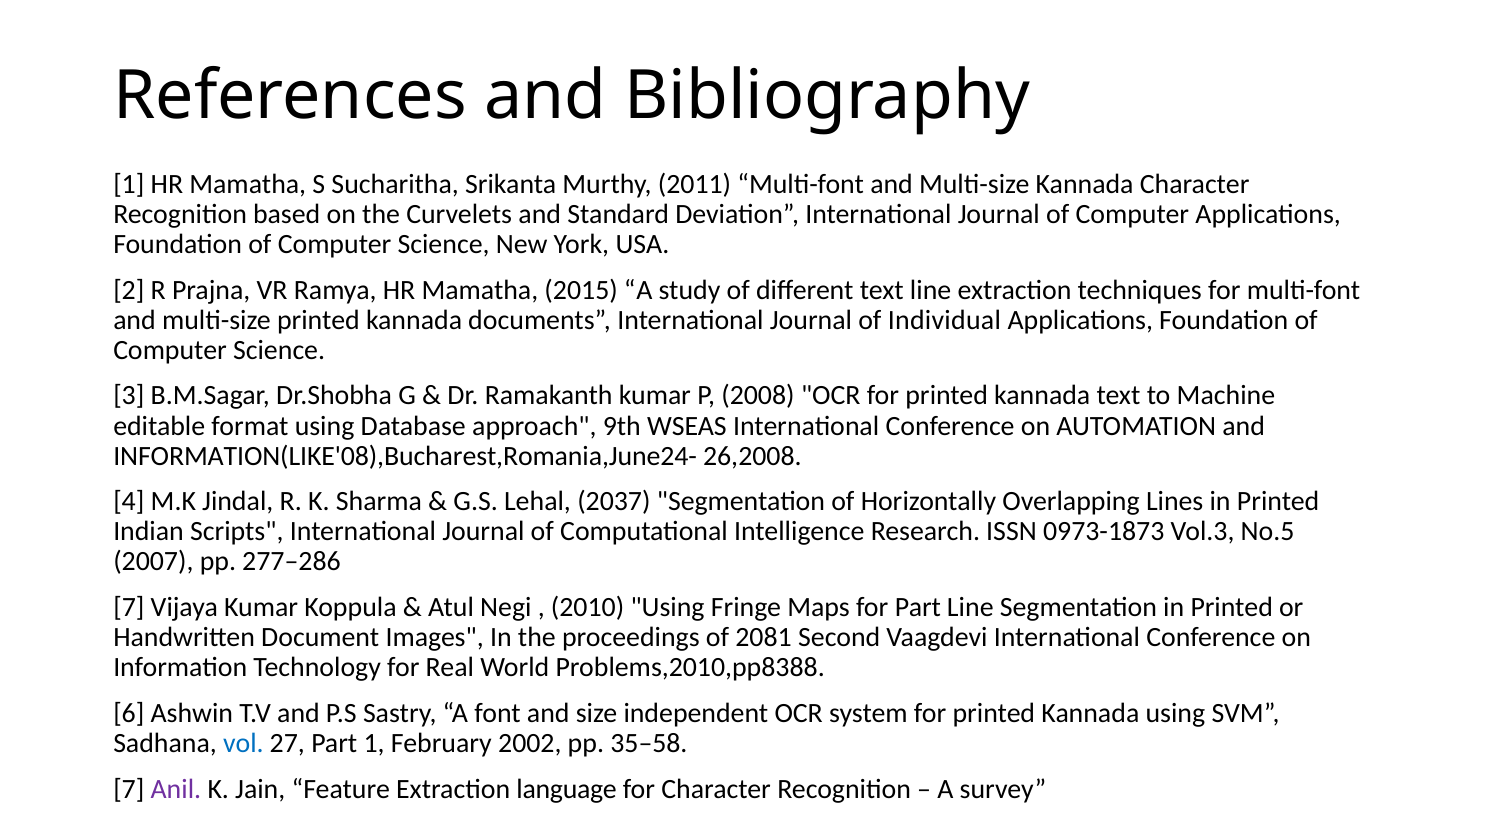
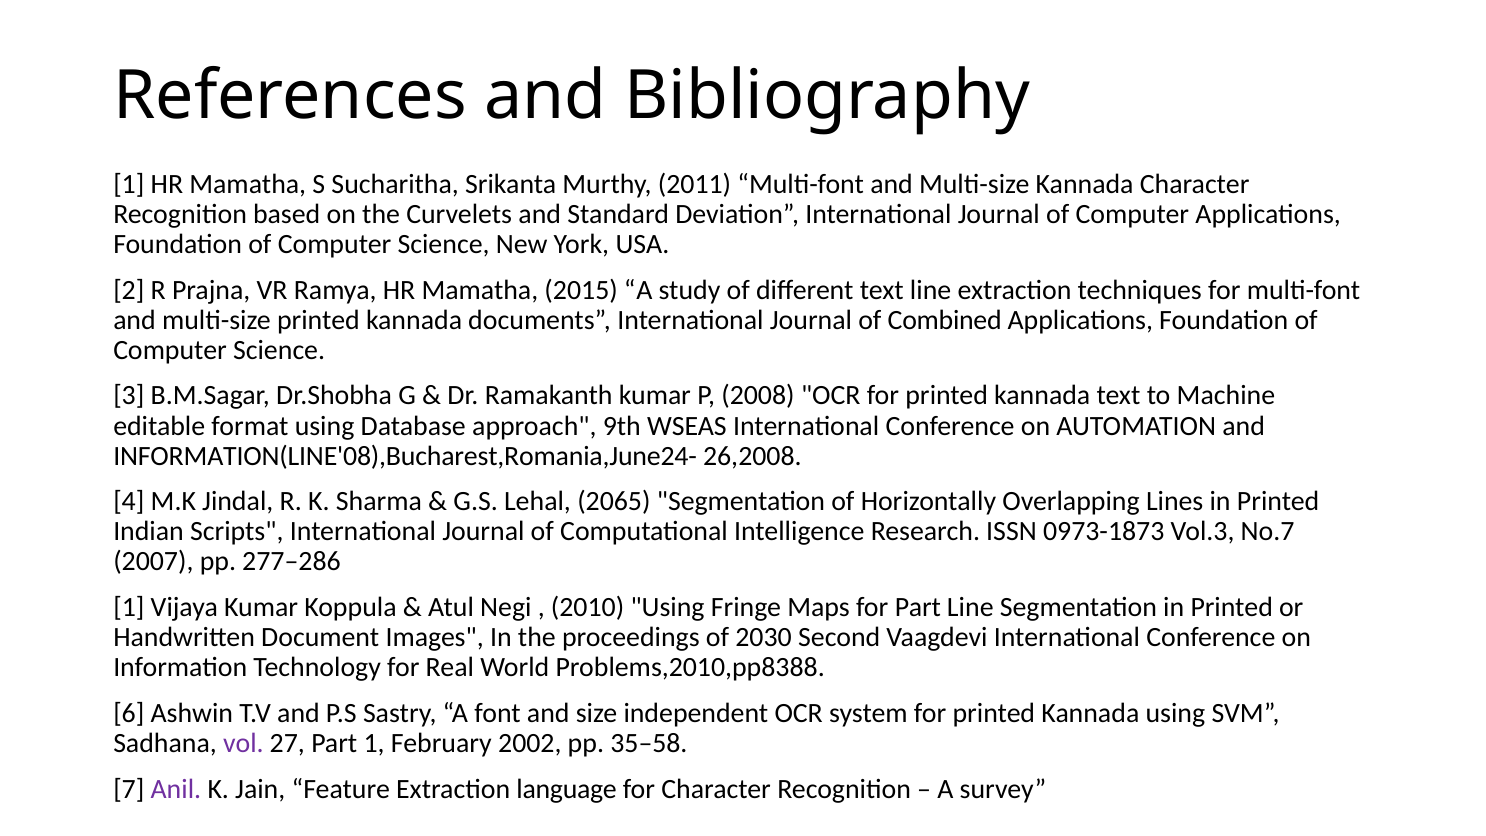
Individual: Individual -> Combined
INFORMATION(LIKE'08),Bucharest,Romania,June24-: INFORMATION(LIKE'08),Bucharest,Romania,June24- -> INFORMATION(LINE'08),Bucharest,Romania,June24-
2037: 2037 -> 2065
No.5: No.5 -> No.7
7 at (129, 607): 7 -> 1
2081: 2081 -> 2030
vol colour: blue -> purple
